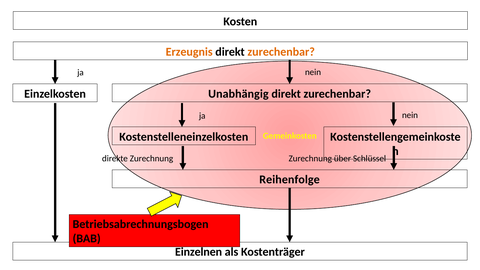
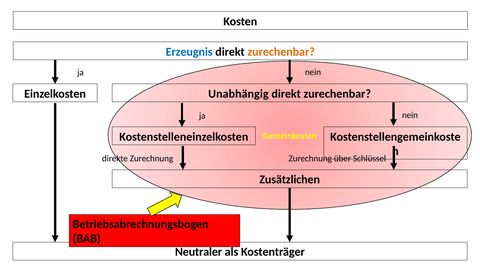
Erzeugnis colour: orange -> blue
Reihenfolge: Reihenfolge -> Zusätzlichen
Einzelnen: Einzelnen -> Neutraler
